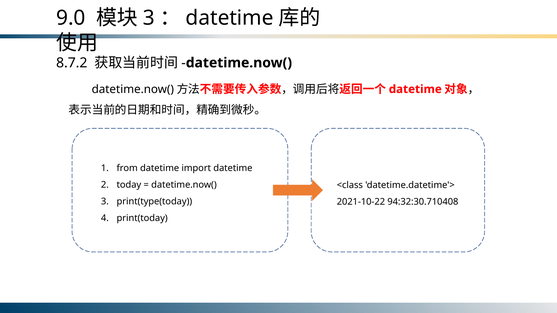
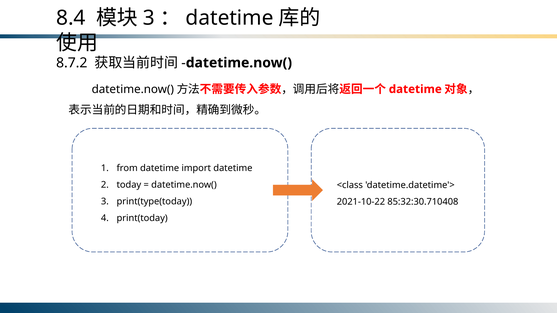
9.0: 9.0 -> 8.4
94:32:30.710408: 94:32:30.710408 -> 85:32:30.710408
